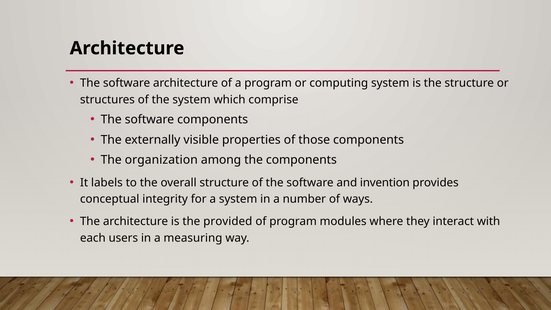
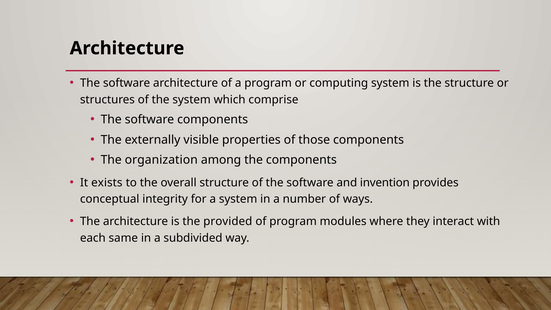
labels: labels -> exists
users: users -> same
measuring: measuring -> subdivided
